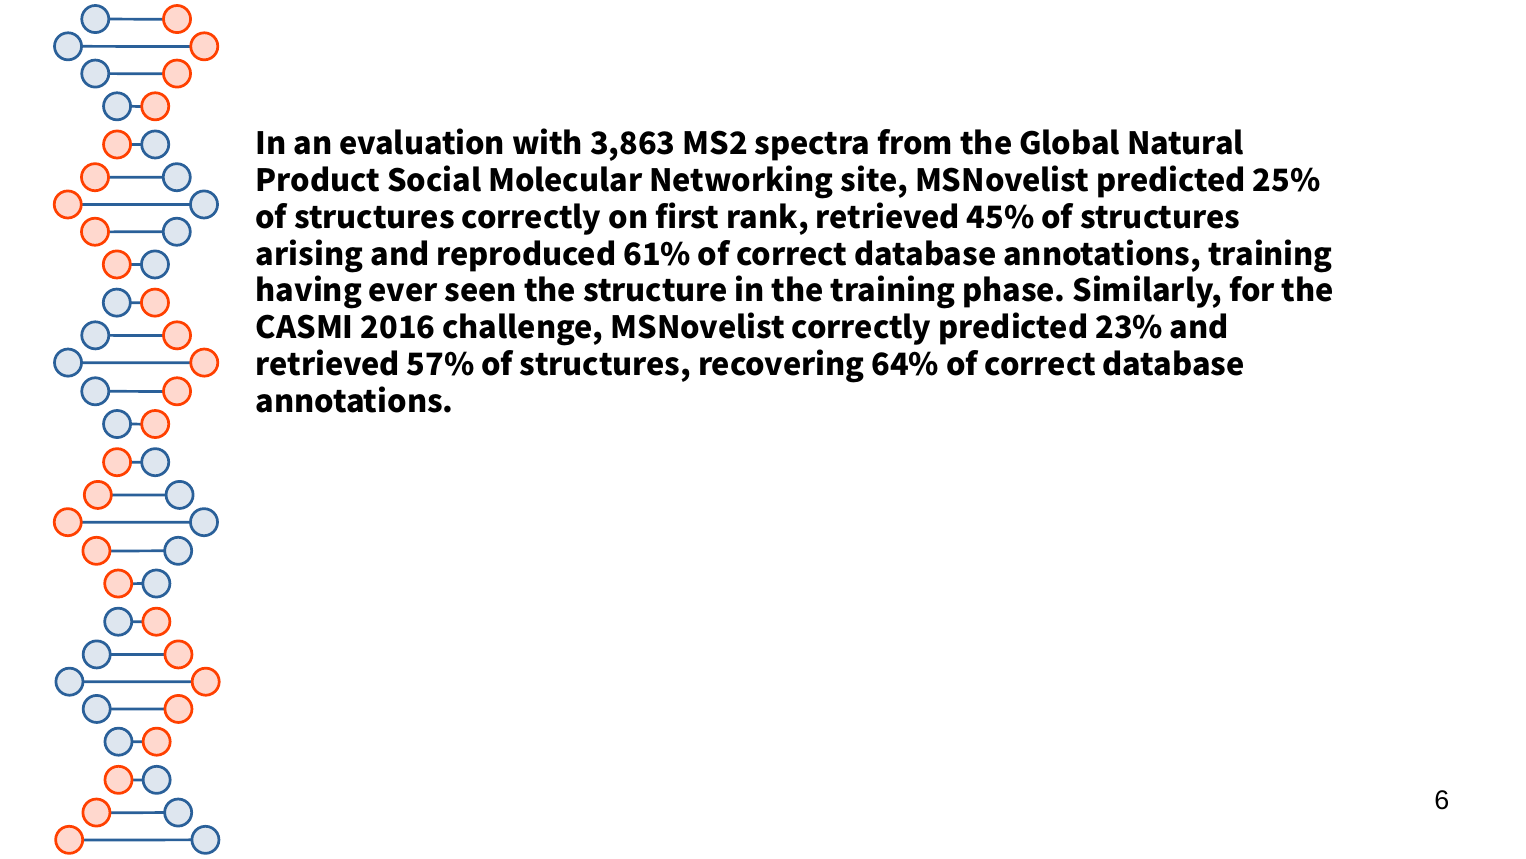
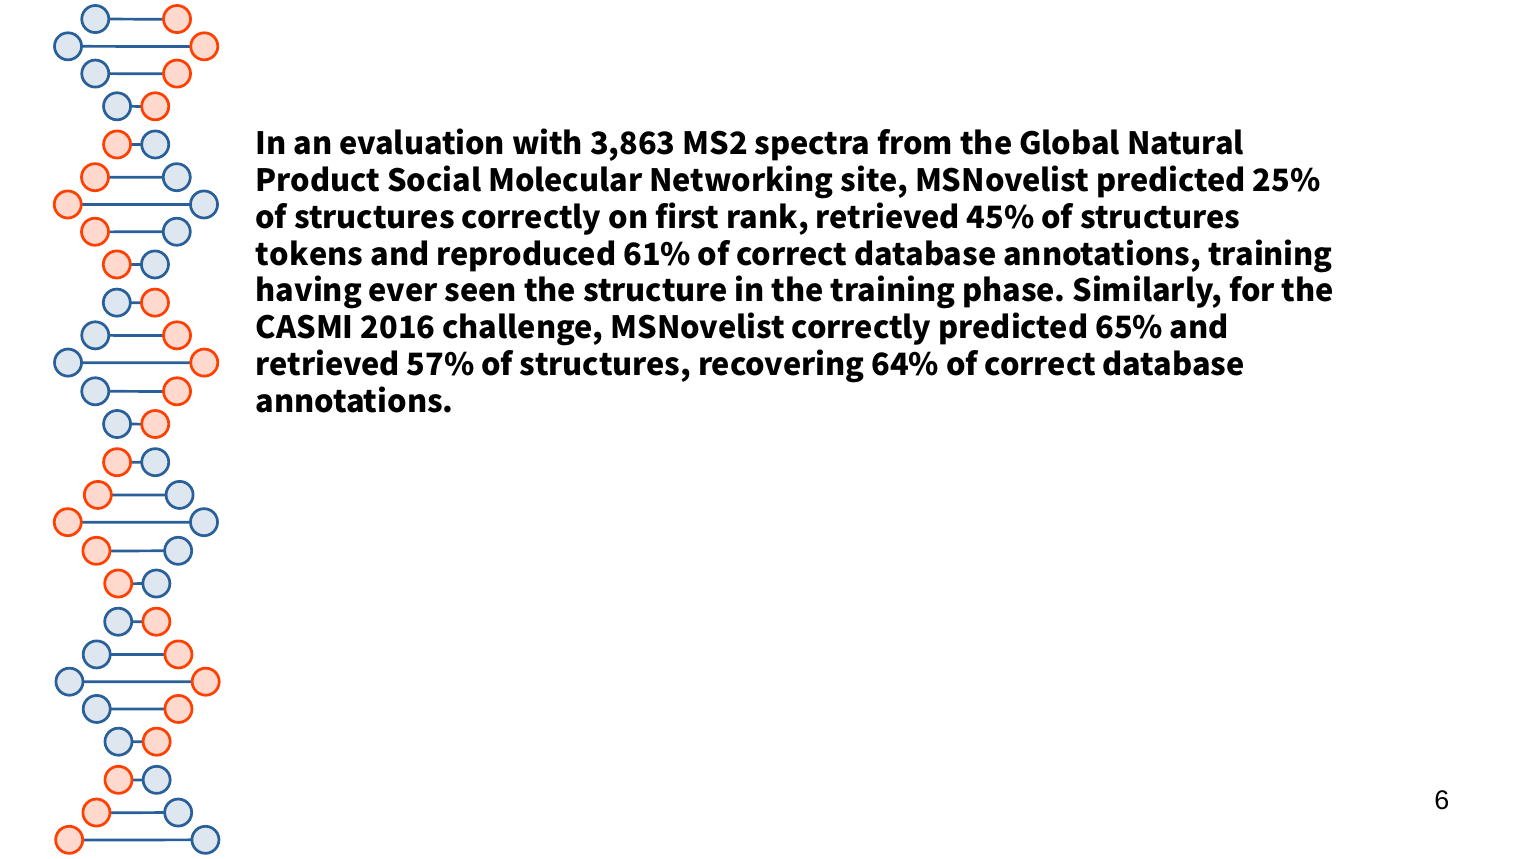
arising: arising -> tokens
23%: 23% -> 65%
